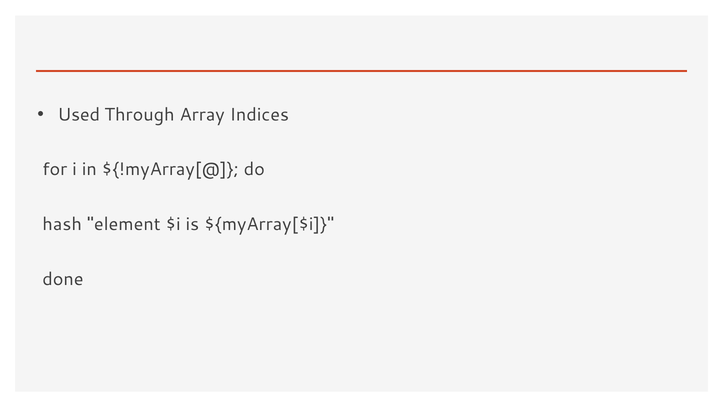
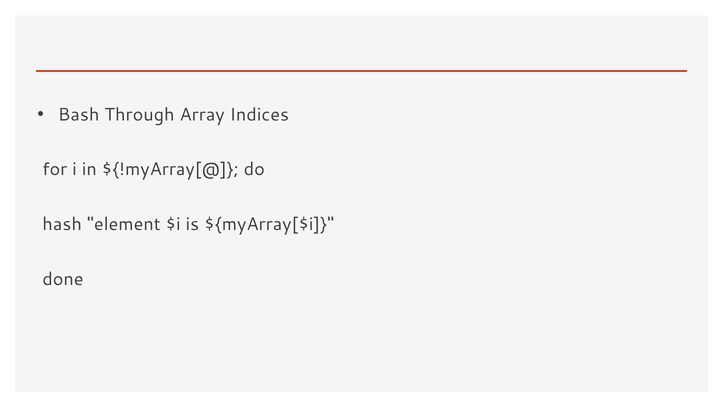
Used: Used -> Bash
